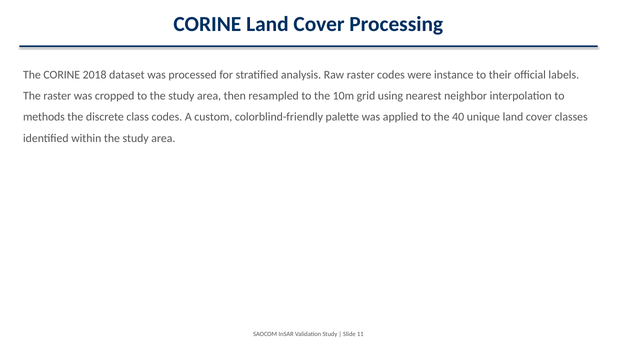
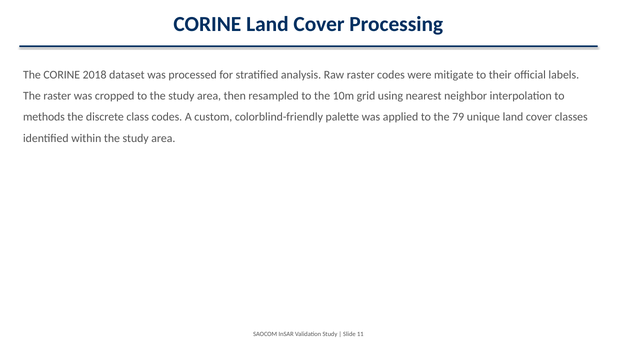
instance: instance -> mitigate
40: 40 -> 79
